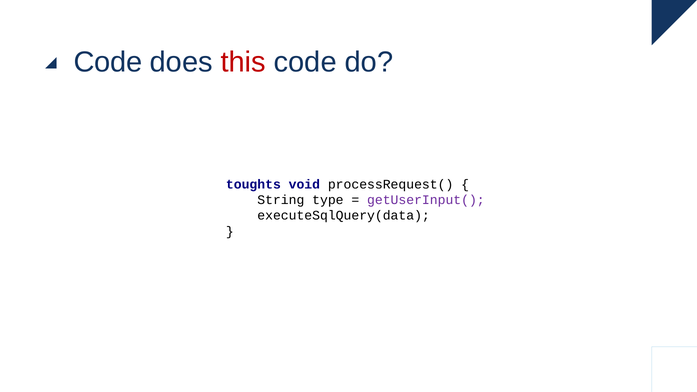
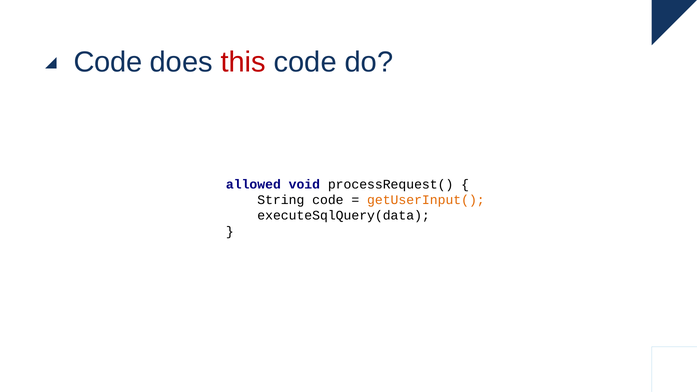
toughts: toughts -> allowed
String type: type -> code
getUserInput( colour: purple -> orange
